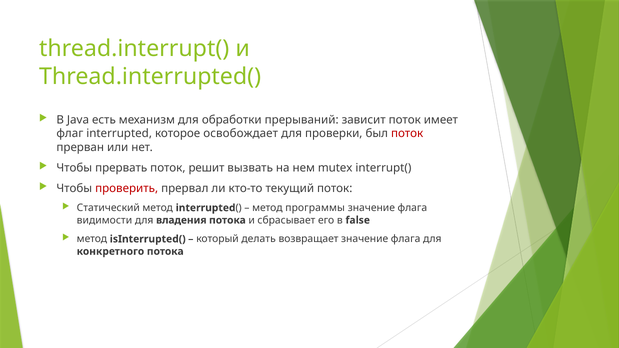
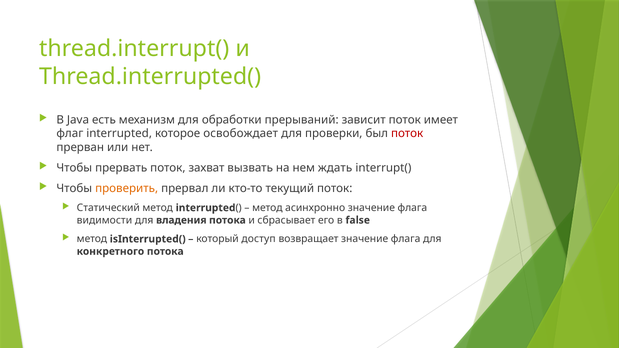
решит: решит -> захват
mutex: mutex -> ждать
проверить colour: red -> orange
программы: программы -> асинхронно
делать: делать -> доступ
